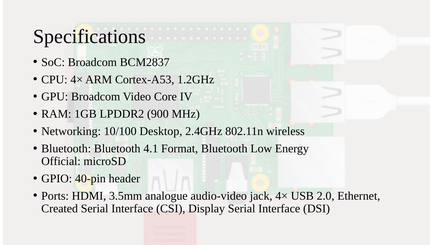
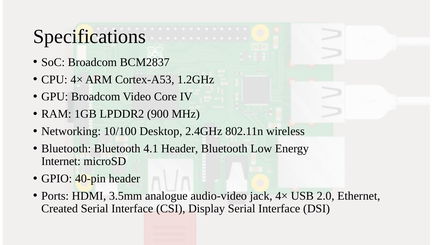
4.1 Format: Format -> Header
Official: Official -> Internet
